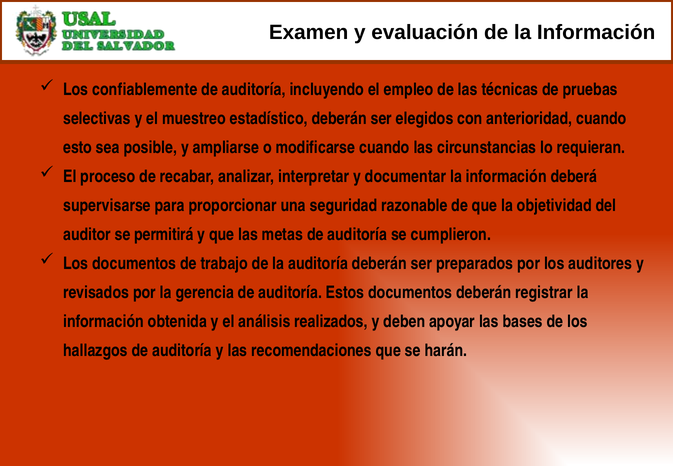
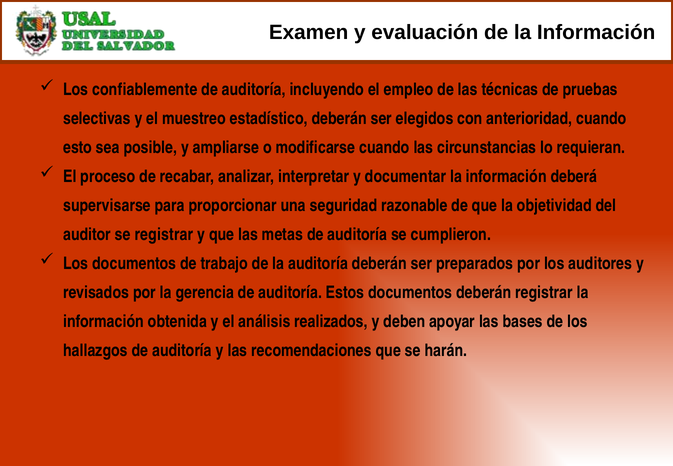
se permitirá: permitirá -> registrar
